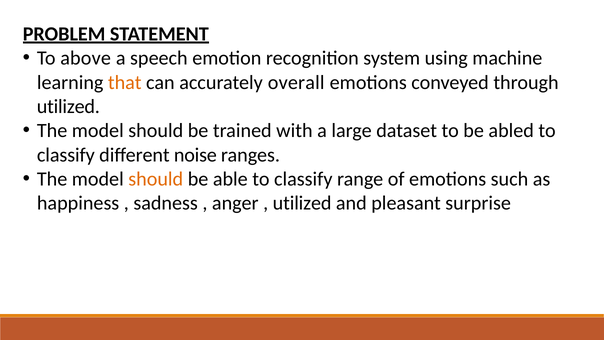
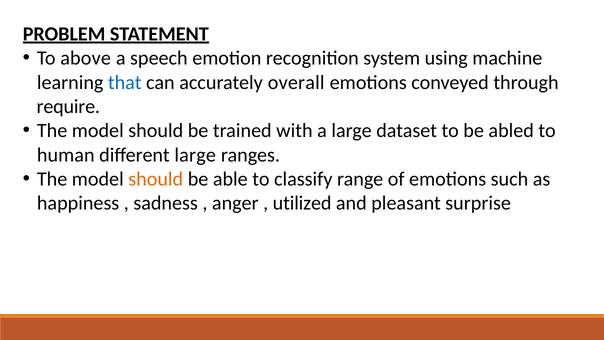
that colour: orange -> blue
utilized at (68, 106): utilized -> require
classify at (66, 155): classify -> human
different noise: noise -> large
